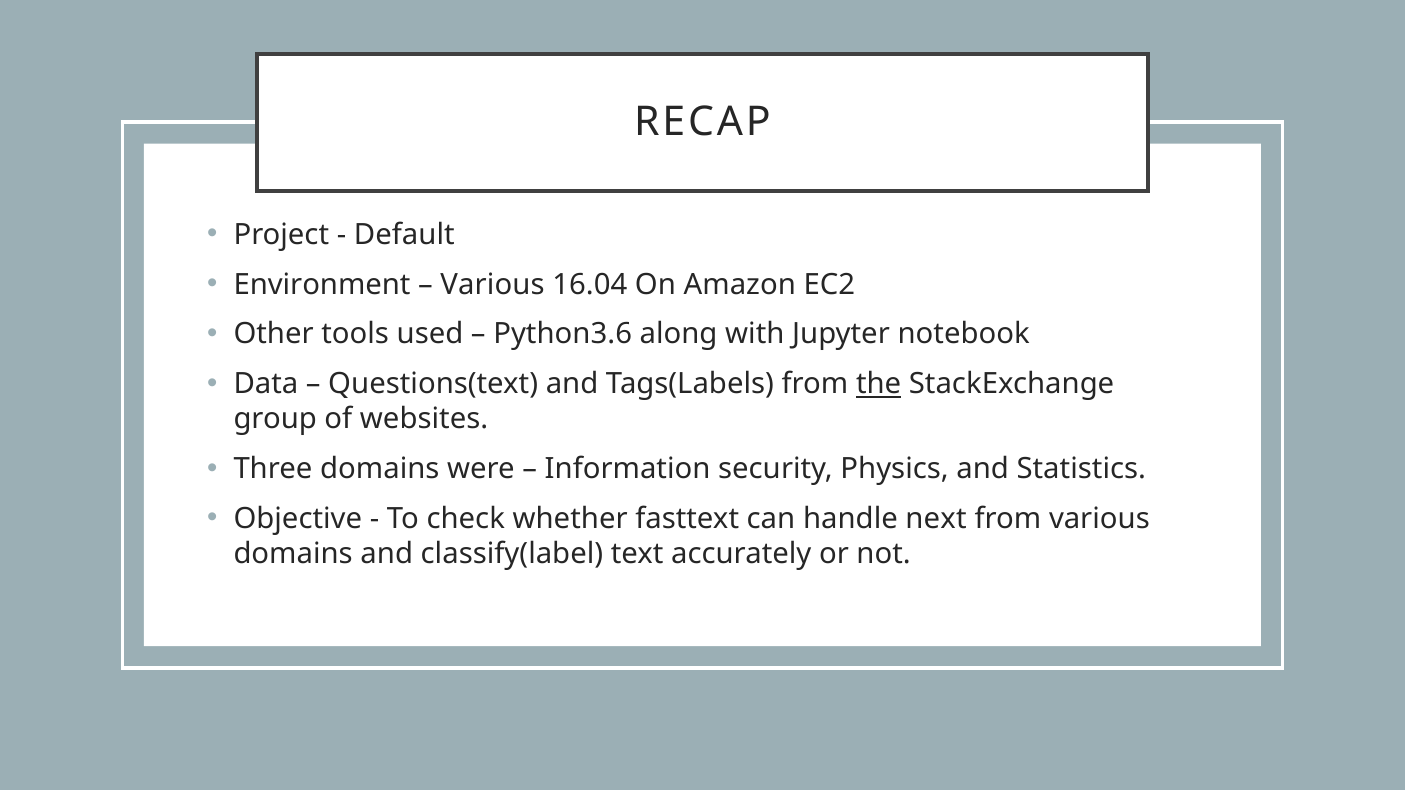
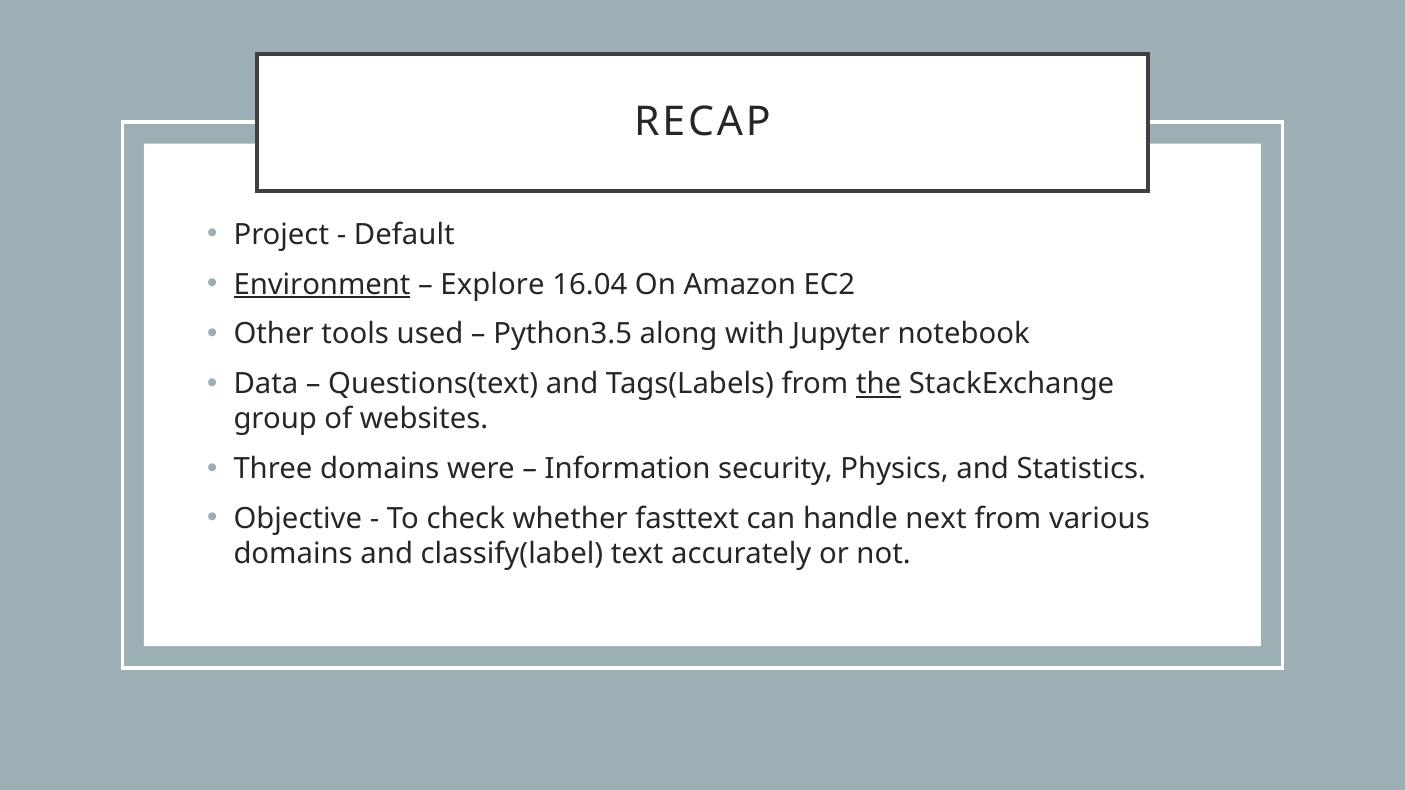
Environment underline: none -> present
Various at (493, 285): Various -> Explore
Python3.6: Python3.6 -> Python3.5
